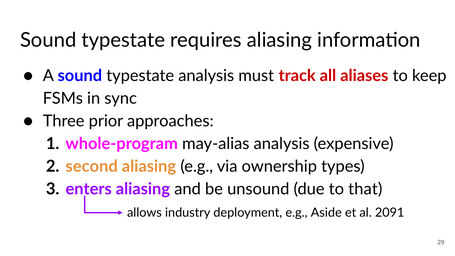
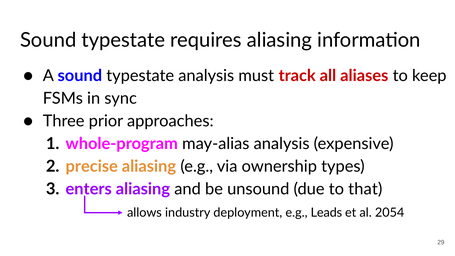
second: second -> precise
Aside: Aside -> Leads
2091: 2091 -> 2054
